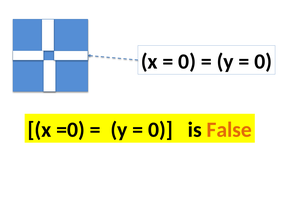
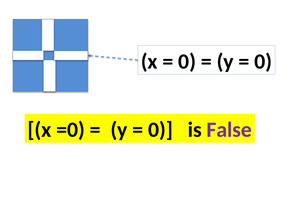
False colour: orange -> purple
